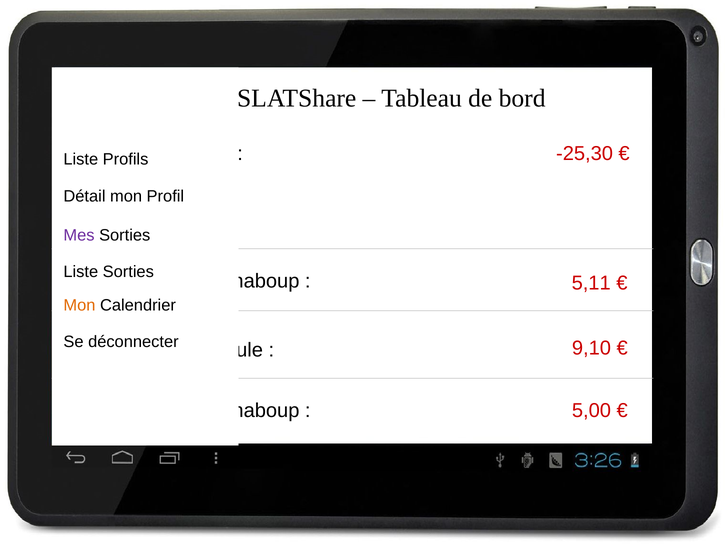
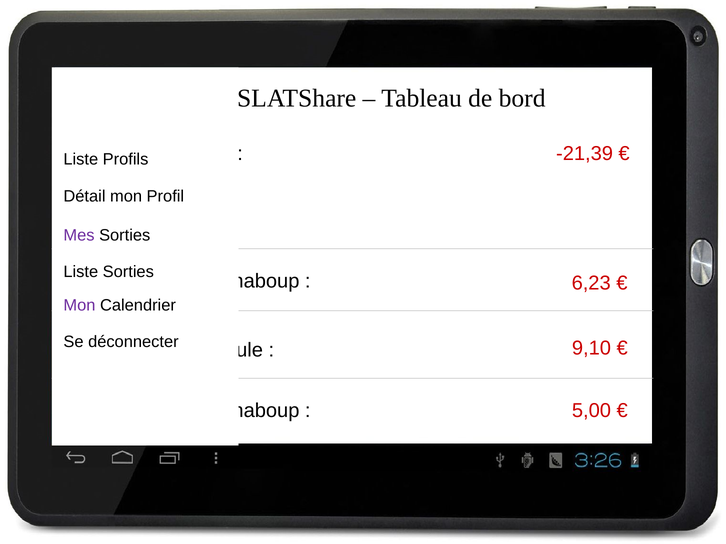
-25,30: -25,30 -> -21,39
5,11: 5,11 -> 6,23
Mon at (79, 306) colour: orange -> purple
